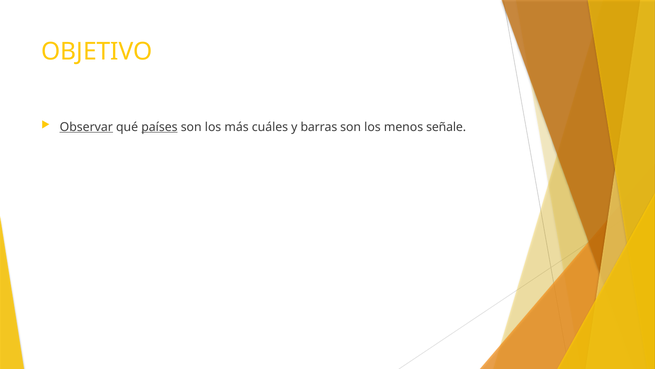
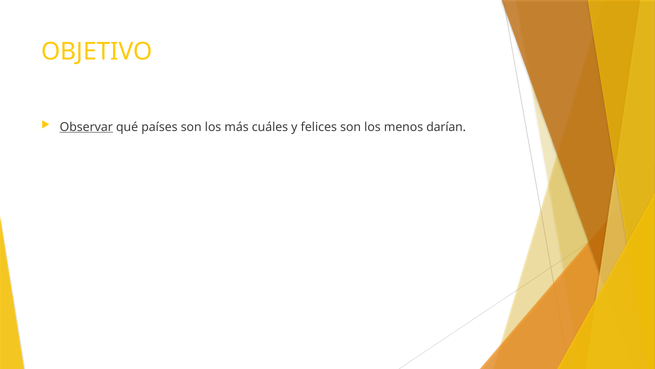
países underline: present -> none
barras: barras -> felices
señale: señale -> darían
